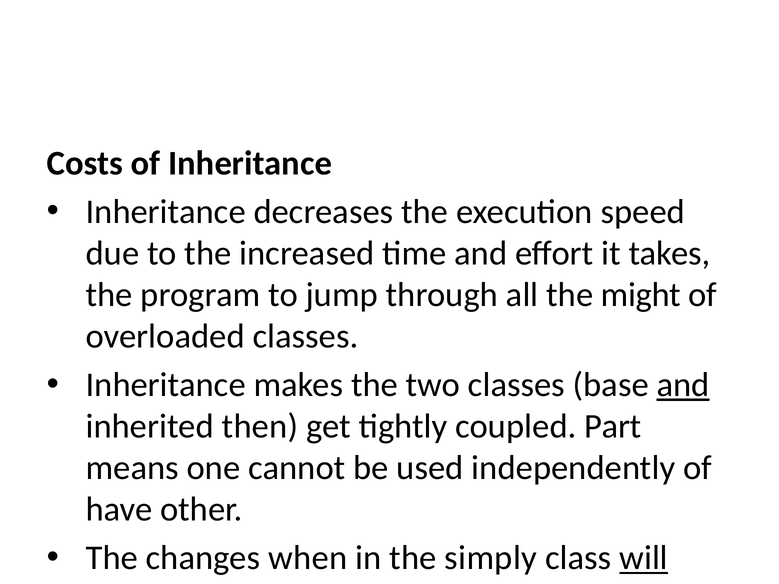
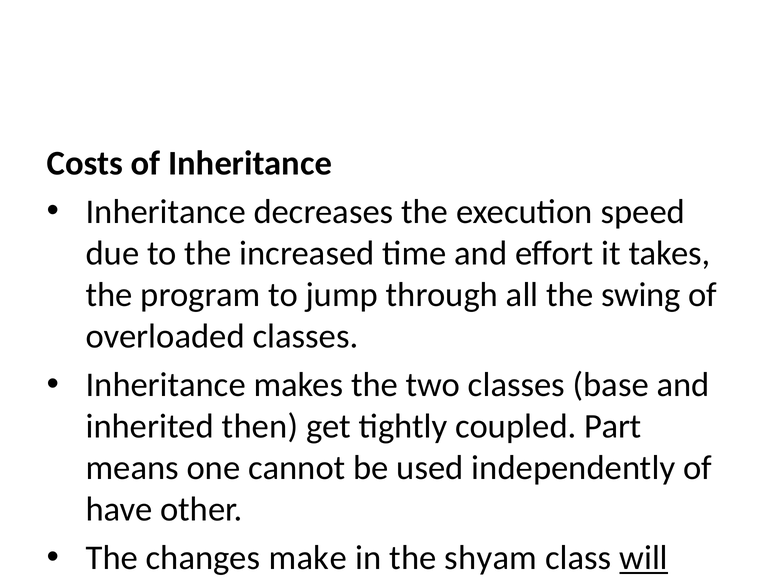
might: might -> swing
and at (683, 385) underline: present -> none
when: when -> make
simply: simply -> shyam
